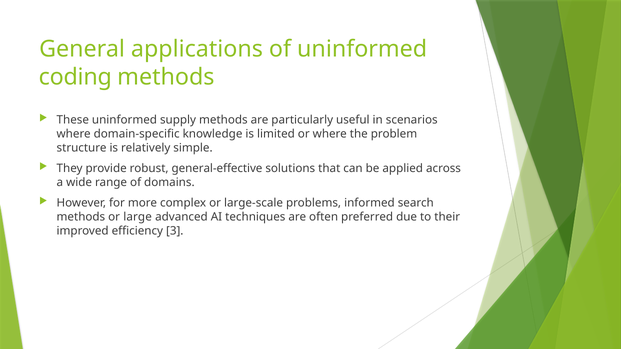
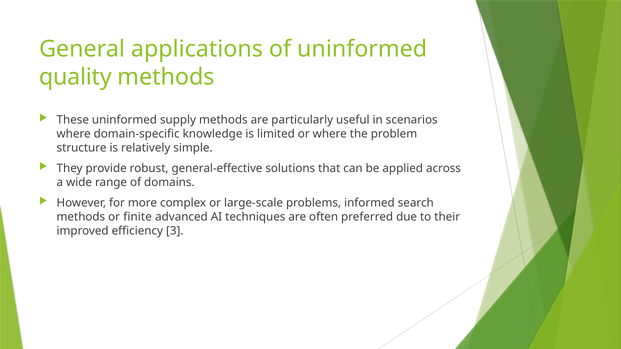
coding: coding -> quality
large: large -> finite
